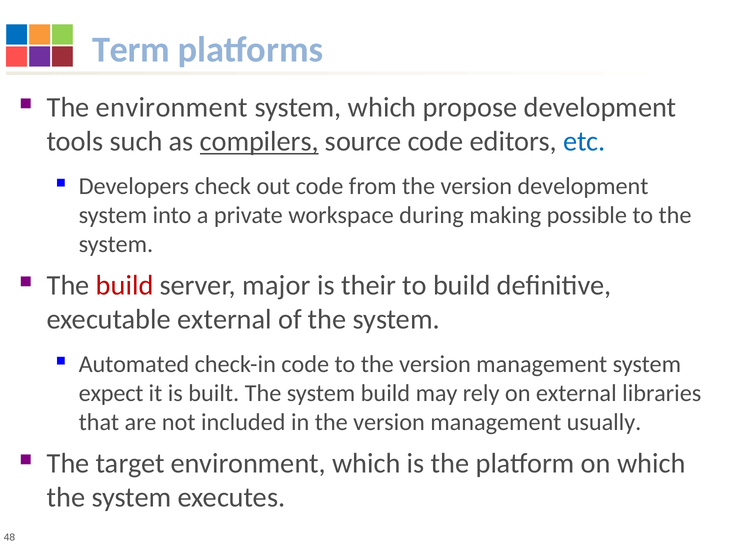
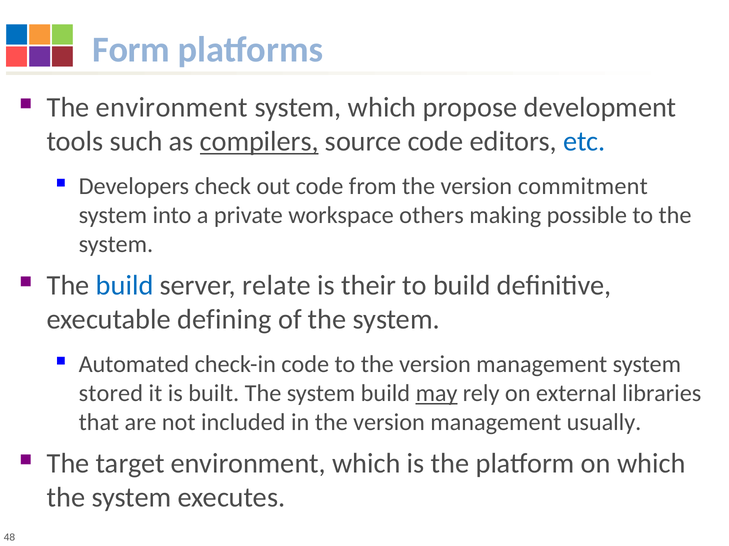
Term: Term -> Form
version development: development -> commitment
during: during -> others
build at (125, 286) colour: red -> blue
major: major -> relate
executable external: external -> defining
expect: expect -> stored
may underline: none -> present
